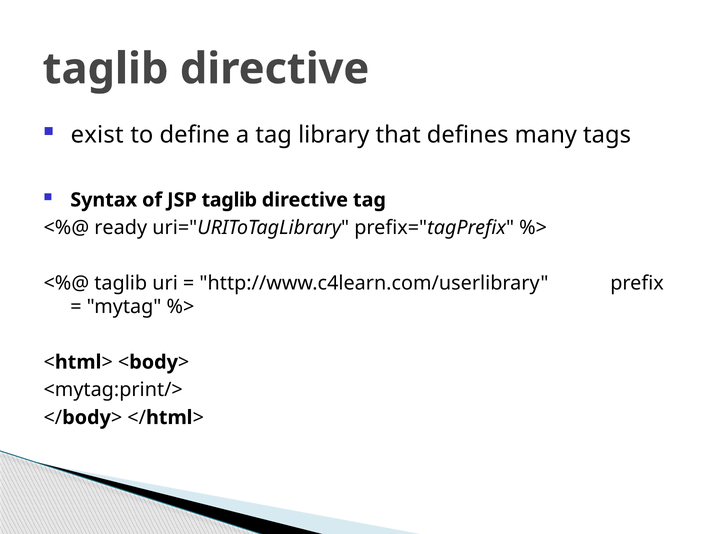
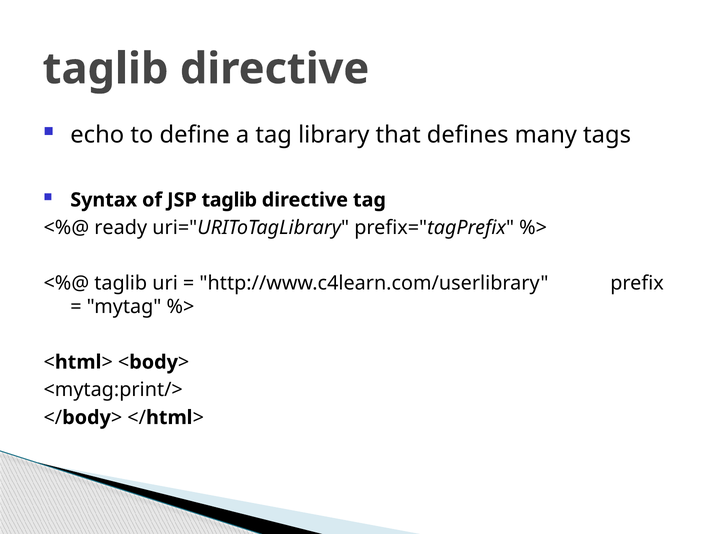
exist: exist -> echo
